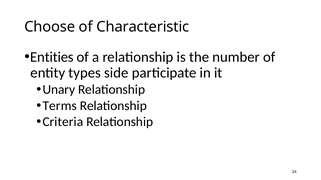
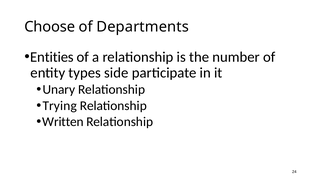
Characteristic: Characteristic -> Departments
Terms: Terms -> Trying
Criteria: Criteria -> Written
